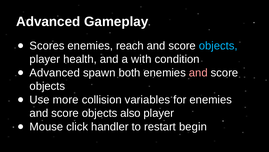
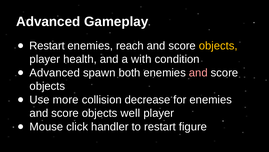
Scores at (47, 46): Scores -> Restart
objects at (218, 46) colour: light blue -> yellow
variables: variables -> decrease
also: also -> well
begin: begin -> figure
